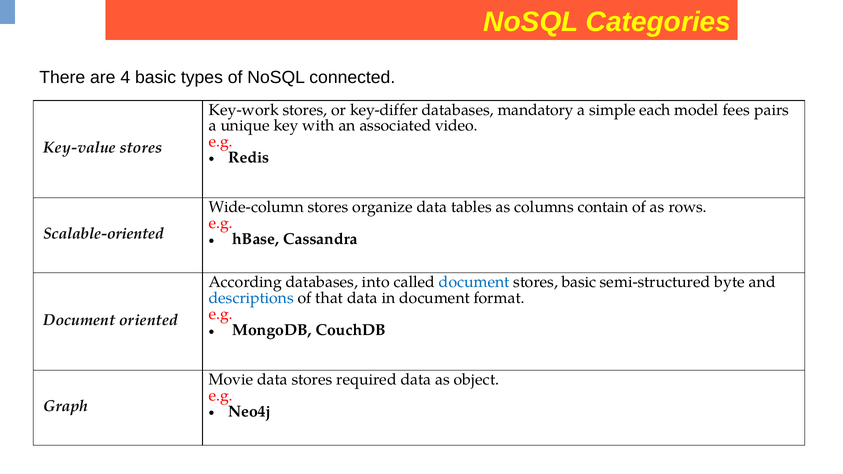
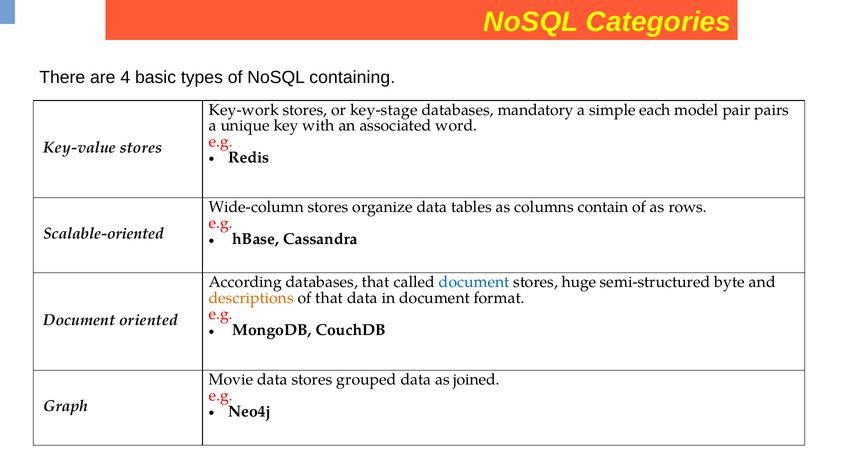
connected: connected -> containing
key-differ: key-differ -> key-stage
fees: fees -> pair
video: video -> word
databases into: into -> that
stores basic: basic -> huge
descriptions colour: blue -> orange
required: required -> grouped
object: object -> joined
